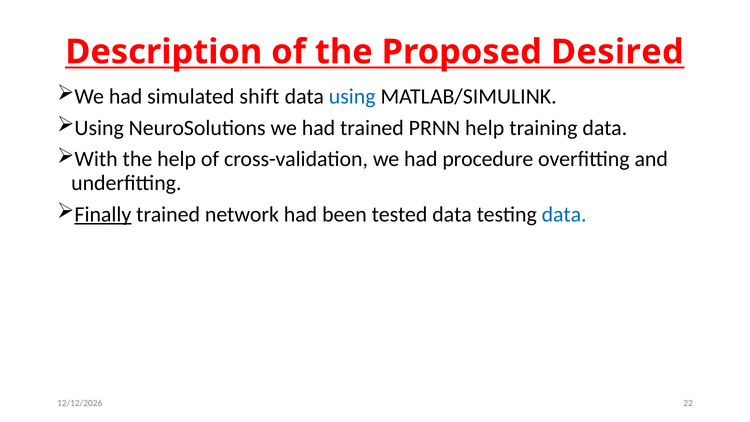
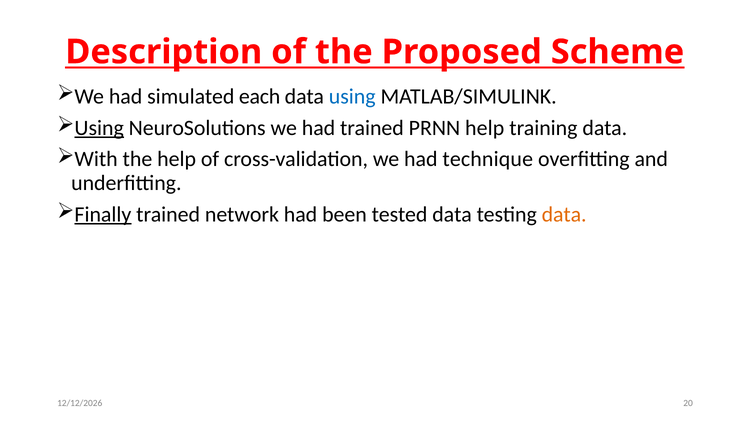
Desired: Desired -> Scheme
shift: shift -> each
Using at (99, 128) underline: none -> present
procedure: procedure -> technique
data at (564, 214) colour: blue -> orange
22: 22 -> 20
